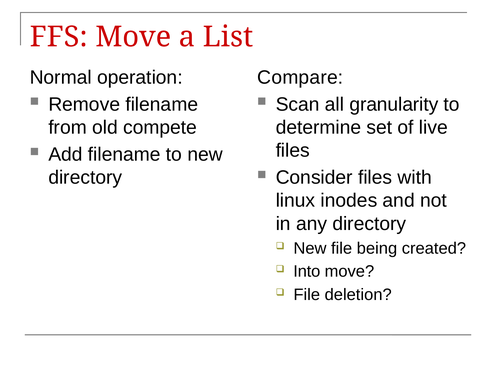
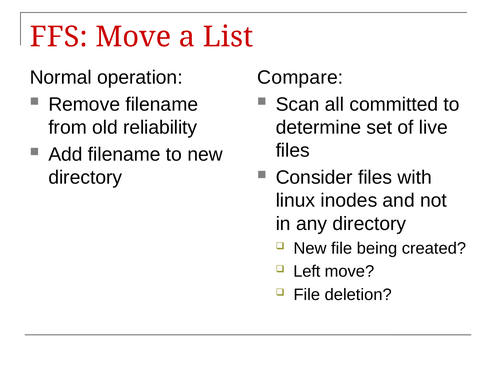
granularity: granularity -> committed
compete: compete -> reliability
Into: Into -> Left
